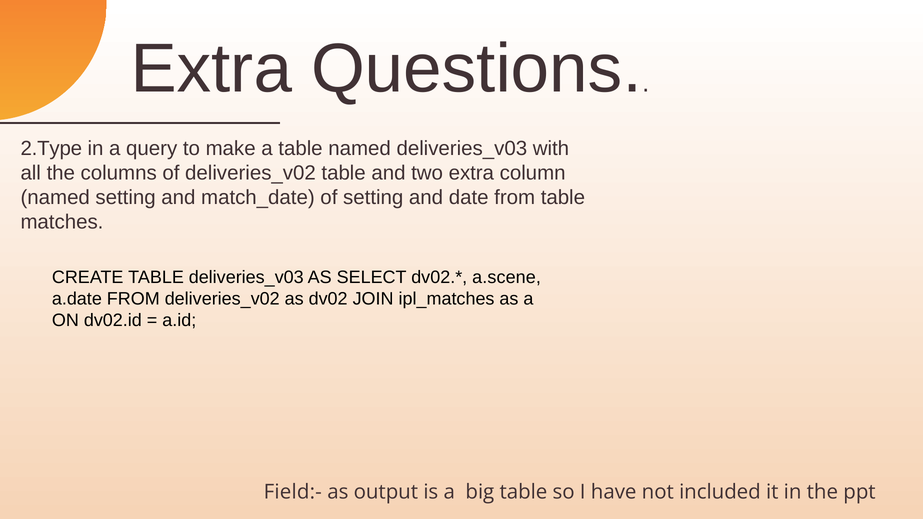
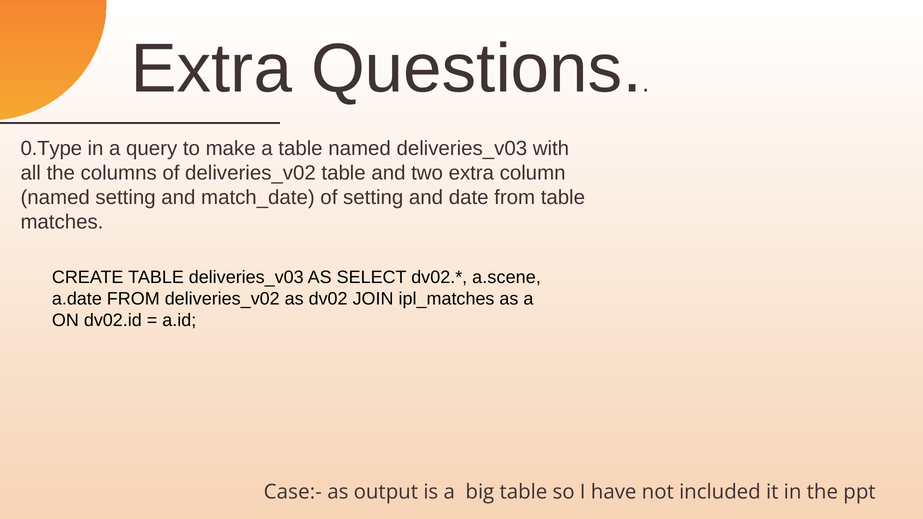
2.Type: 2.Type -> 0.Type
Field:-: Field:- -> Case:-
